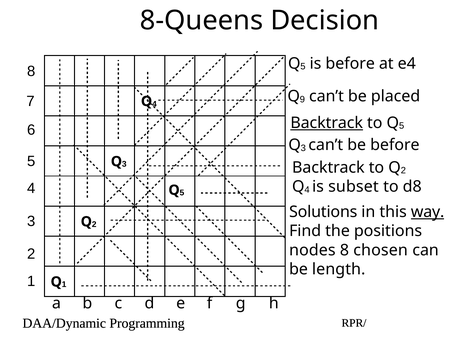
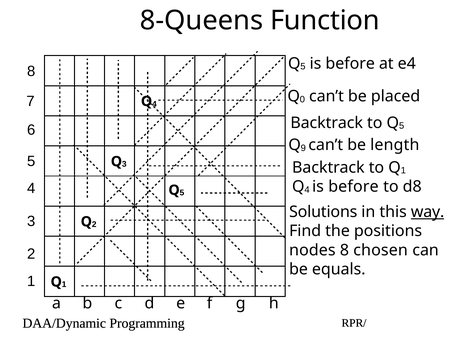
Decision: Decision -> Function
9: 9 -> 0
Backtrack at (327, 123) underline: present -> none
3 at (303, 148): 3 -> 9
be before: before -> length
2 at (403, 171): 2 -> 1
4 is subset: subset -> before
length: length -> equals
